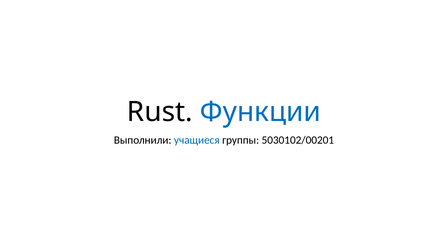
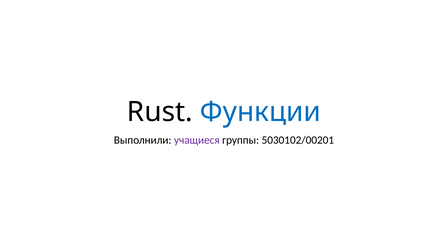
учащиеся colour: blue -> purple
